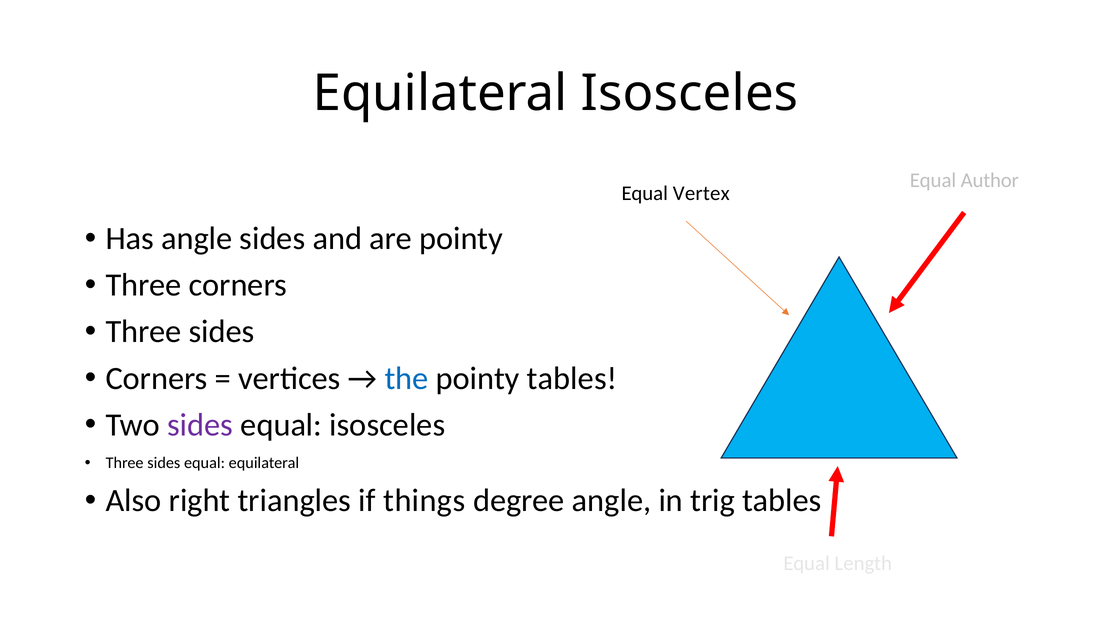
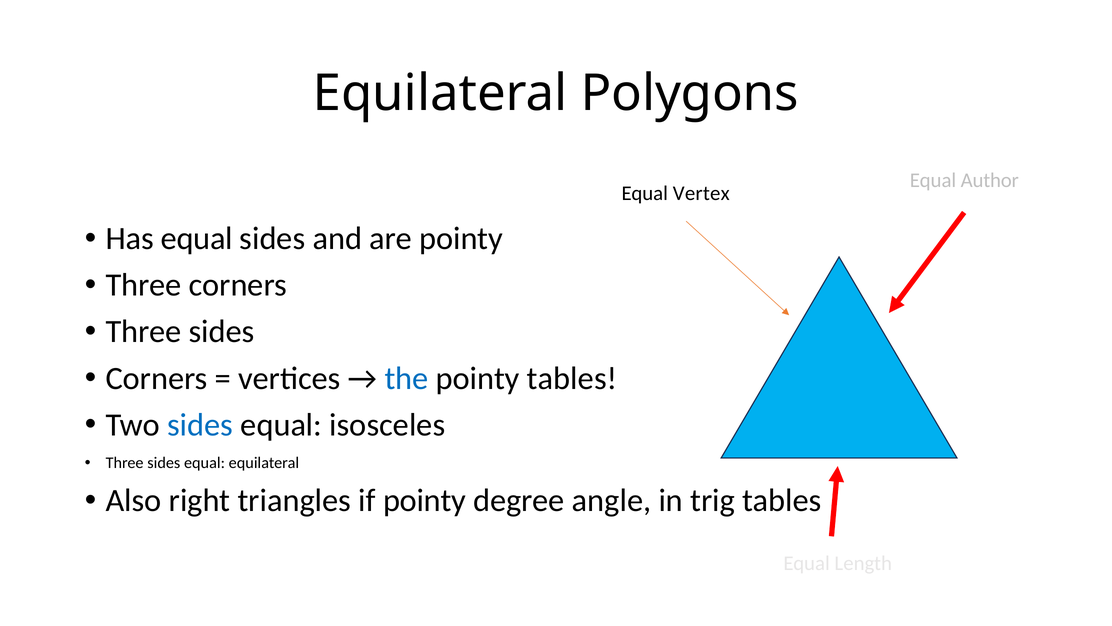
Equilateral Isosceles: Isosceles -> Polygons
Has angle: angle -> equal
sides at (200, 425) colour: purple -> blue
if things: things -> pointy
